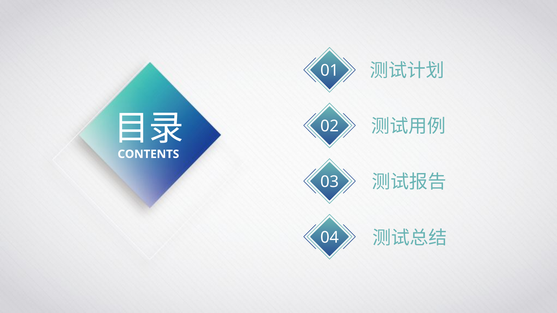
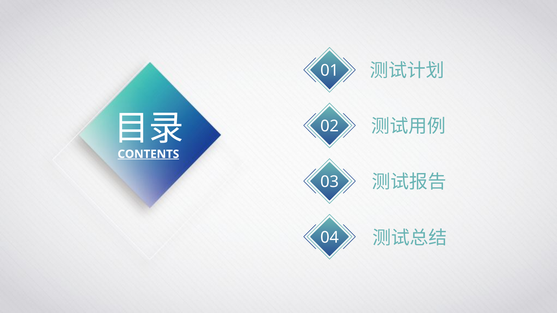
CONTENTS underline: none -> present
